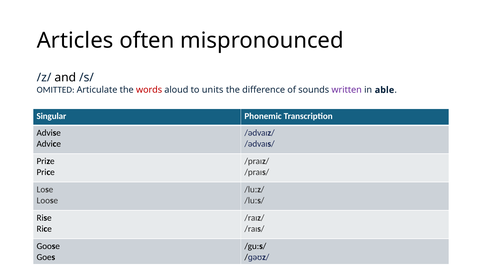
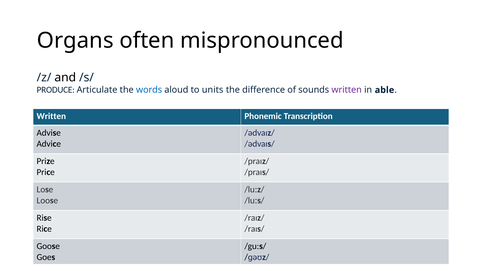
Articles: Articles -> Organs
OMITTED: OMITTED -> PRODUCE
words colour: red -> blue
Singular at (51, 116): Singular -> Written
